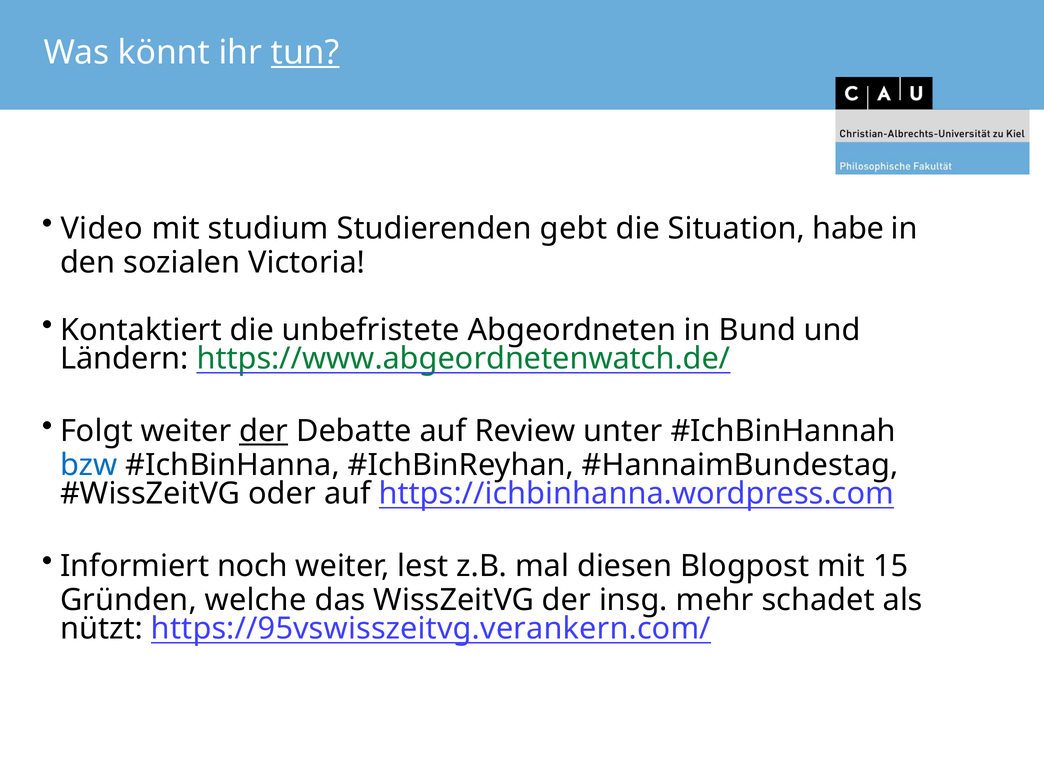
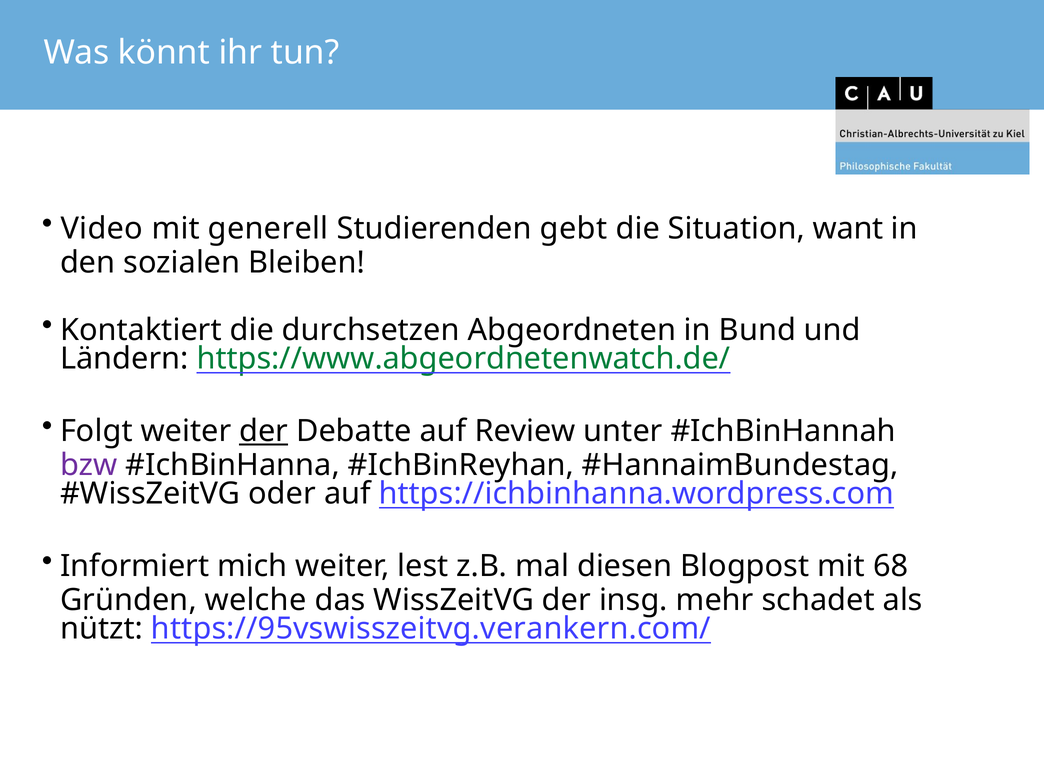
tun underline: present -> none
studium: studium -> generell
habe: habe -> want
Victoria: Victoria -> Bleiben
unbefristete: unbefristete -> durchsetzen
bzw colour: blue -> purple
noch: noch -> mich
15: 15 -> 68
